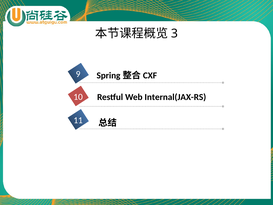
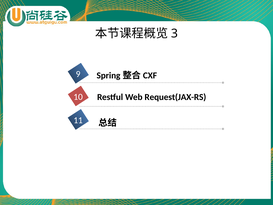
Internal(JAX-RS: Internal(JAX-RS -> Request(JAX-RS
